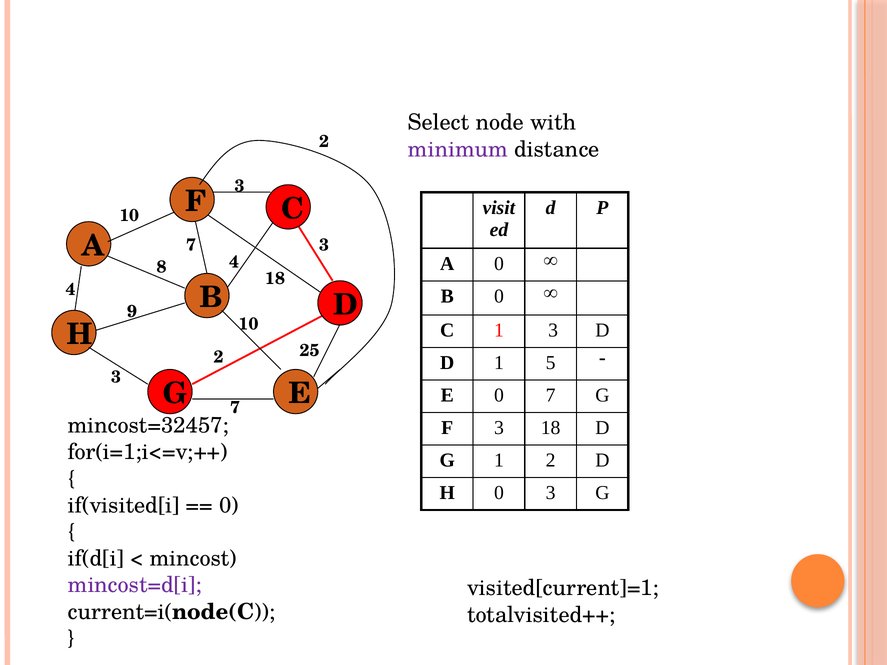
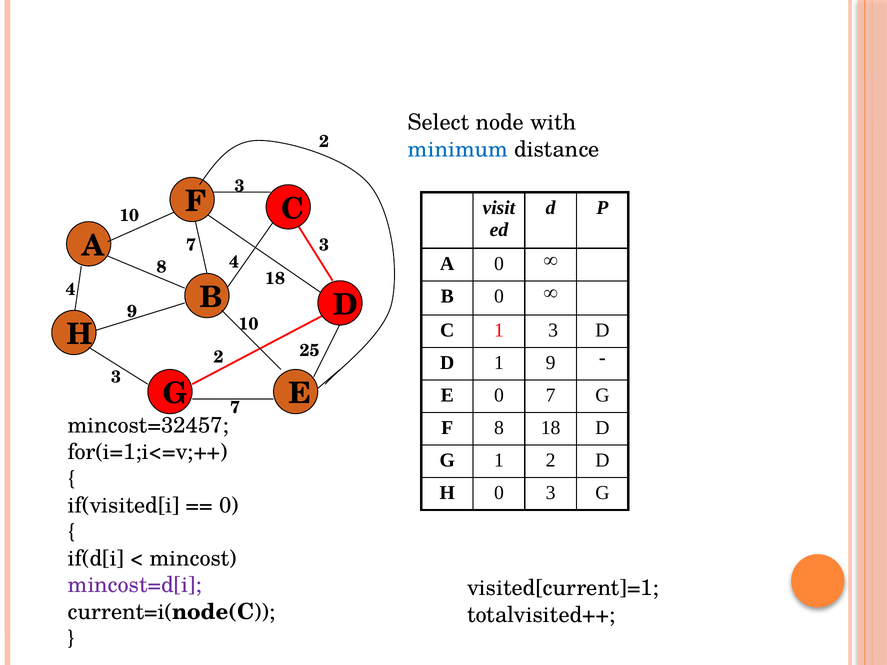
minimum colour: purple -> blue
1 5: 5 -> 9
F 3: 3 -> 8
